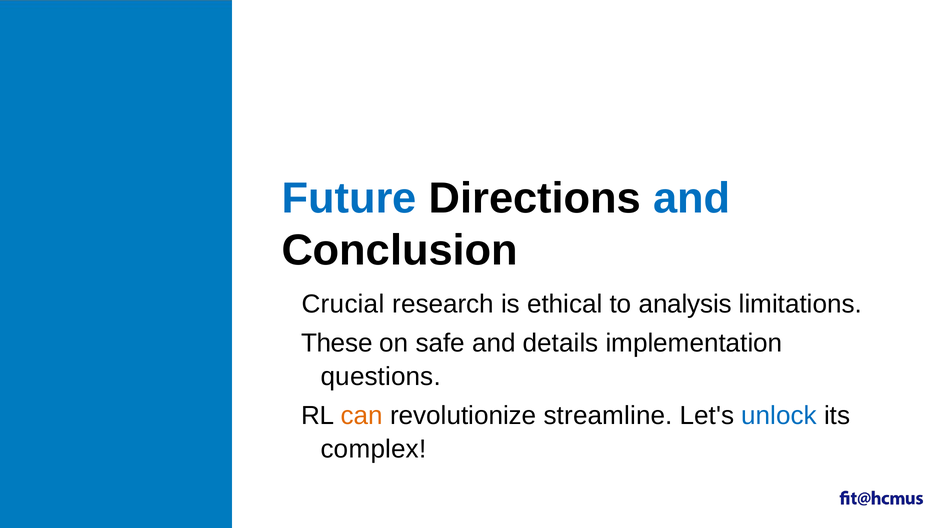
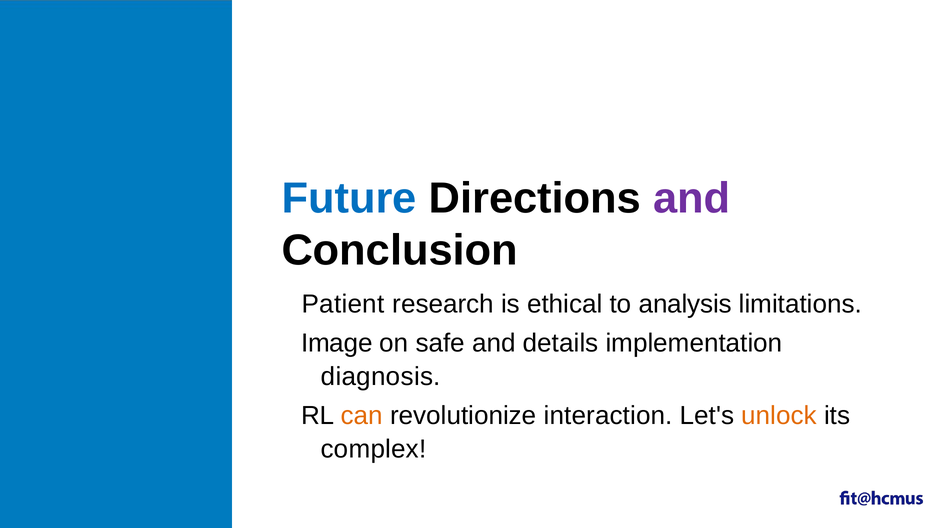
and at (692, 198) colour: blue -> purple
Crucial: Crucial -> Patient
These: These -> Image
questions: questions -> diagnosis
streamline: streamline -> interaction
unlock colour: blue -> orange
